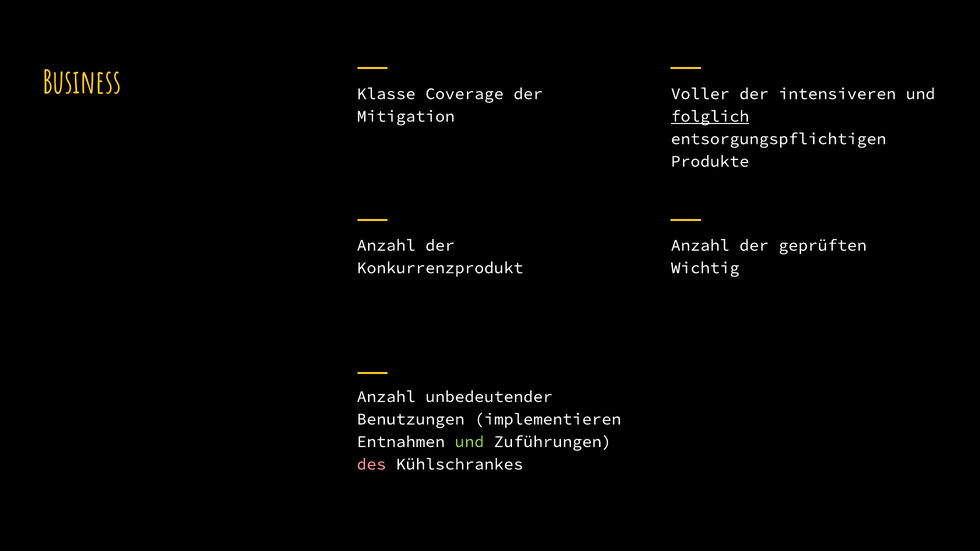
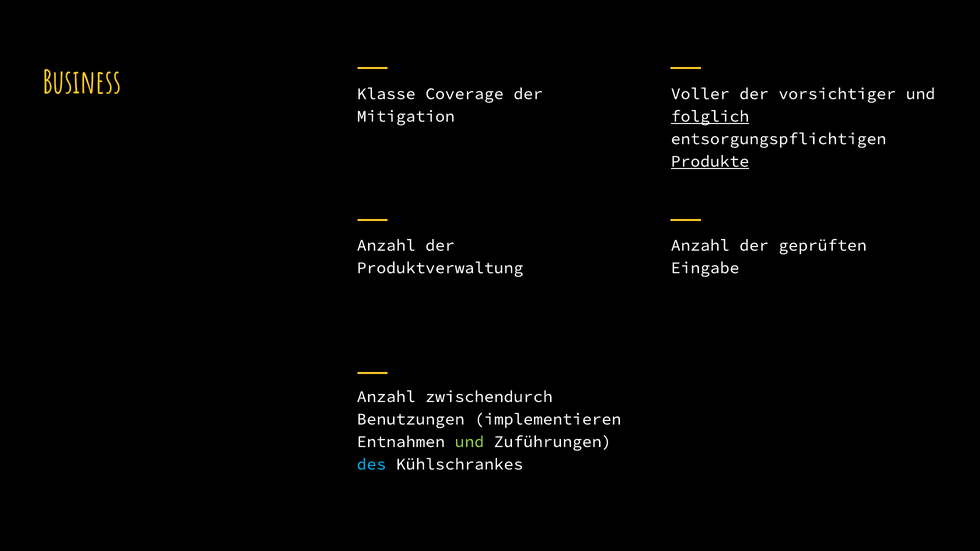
intensiveren: intensiveren -> vorsichtiger
Produkte underline: none -> present
Konkurrenzprodukt: Konkurrenzprodukt -> Produktverwaltung
Wichtig: Wichtig -> Eingabe
unbedeutender: unbedeutender -> zwischendurch
des colour: pink -> light blue
